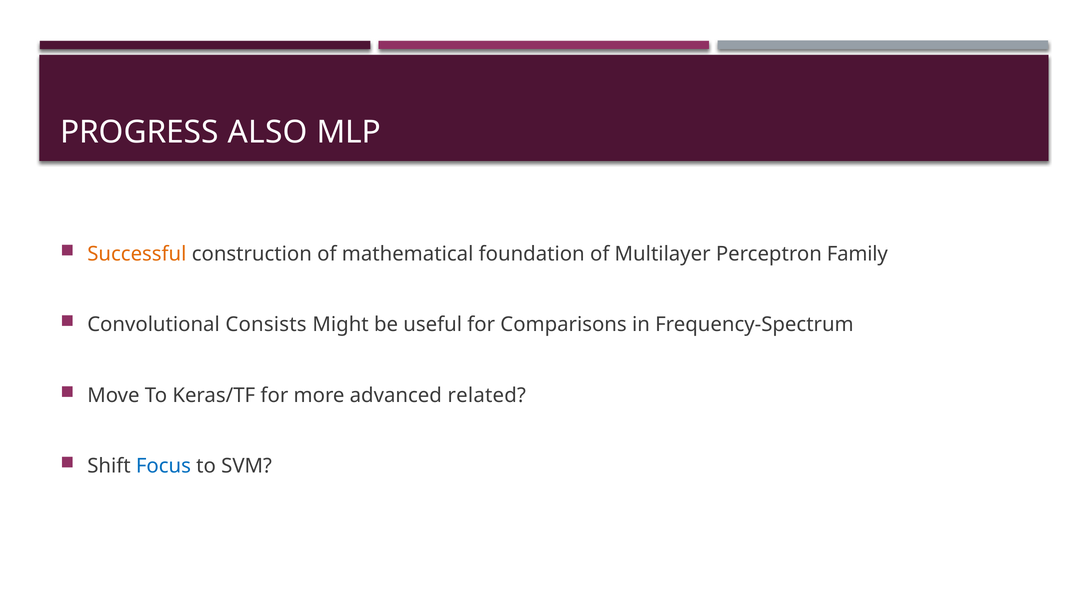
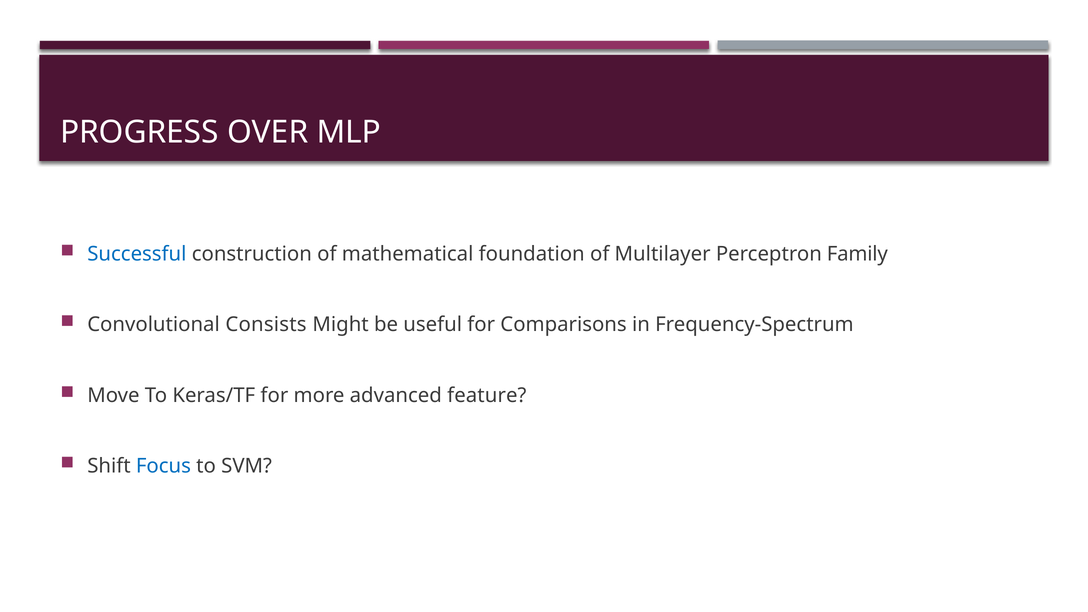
ALSO: ALSO -> OVER
Successful colour: orange -> blue
related: related -> feature
